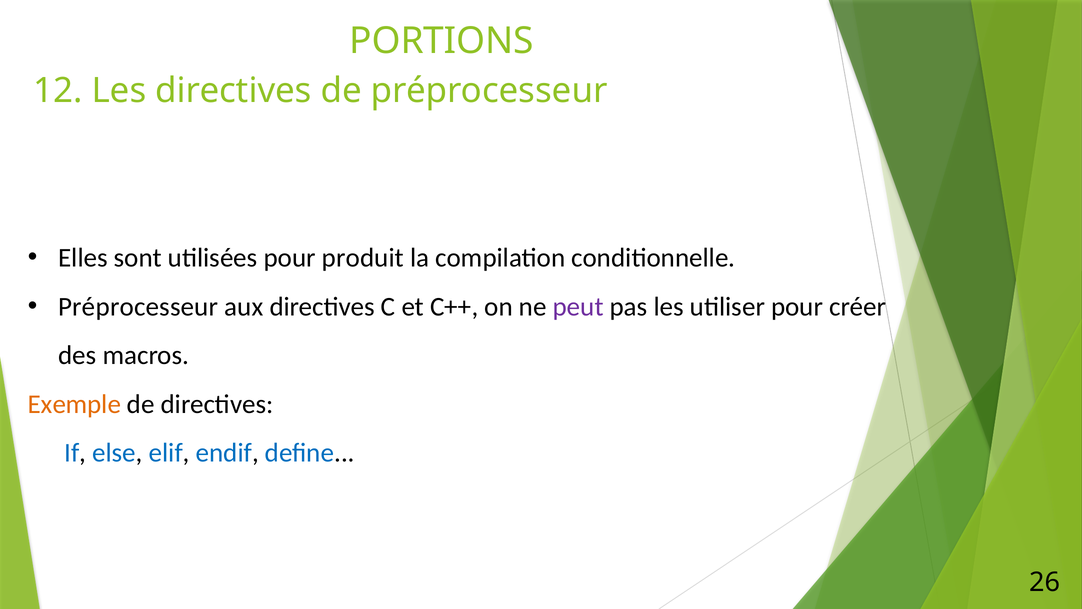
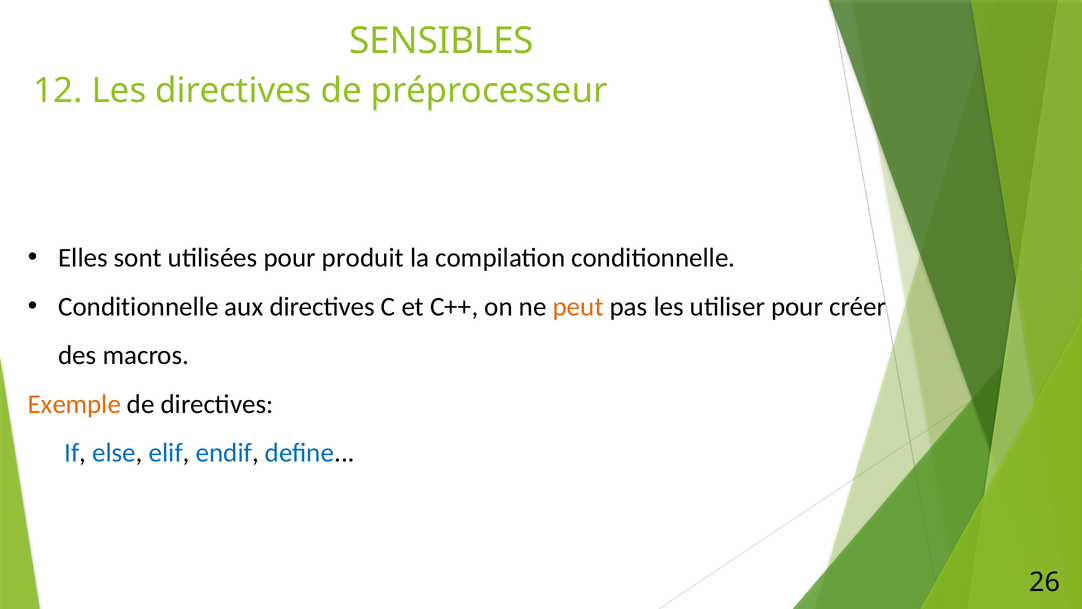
PORTIONS: PORTIONS -> SENSIBLES
Préprocesseur at (138, 307): Préprocesseur -> Conditionnelle
peut colour: purple -> orange
